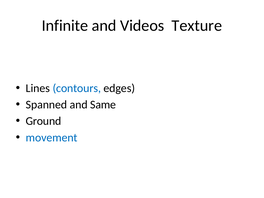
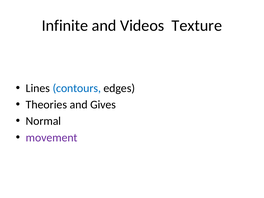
Spanned: Spanned -> Theories
Same: Same -> Gives
Ground: Ground -> Normal
movement colour: blue -> purple
